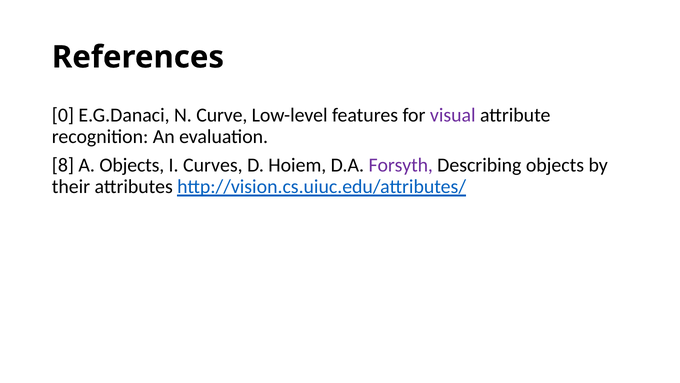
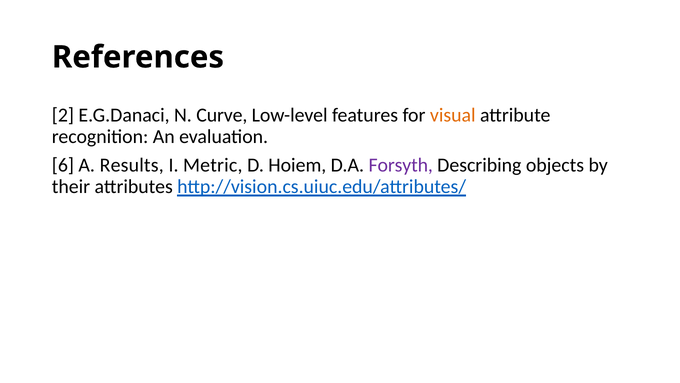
0: 0 -> 2
visual colour: purple -> orange
8: 8 -> 6
A Objects: Objects -> Results
Curves: Curves -> Metric
